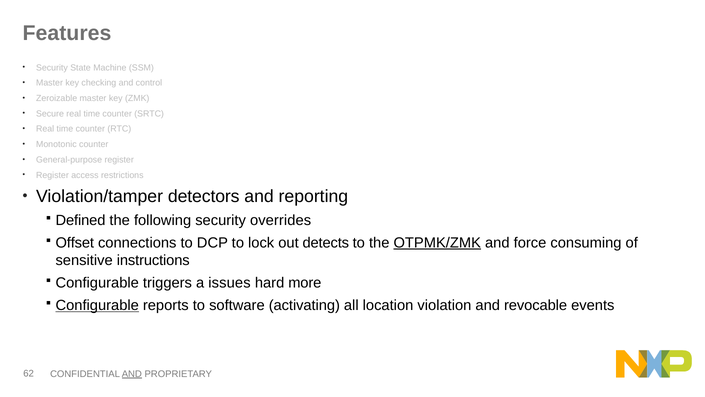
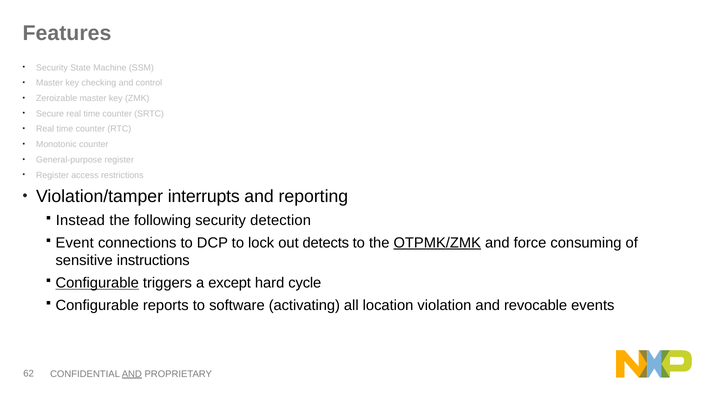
detectors: detectors -> interrupts
Defined: Defined -> Instead
overrides: overrides -> detection
Offset: Offset -> Event
Configurable at (97, 283) underline: none -> present
issues: issues -> except
more: more -> cycle
Configurable at (97, 305) underline: present -> none
